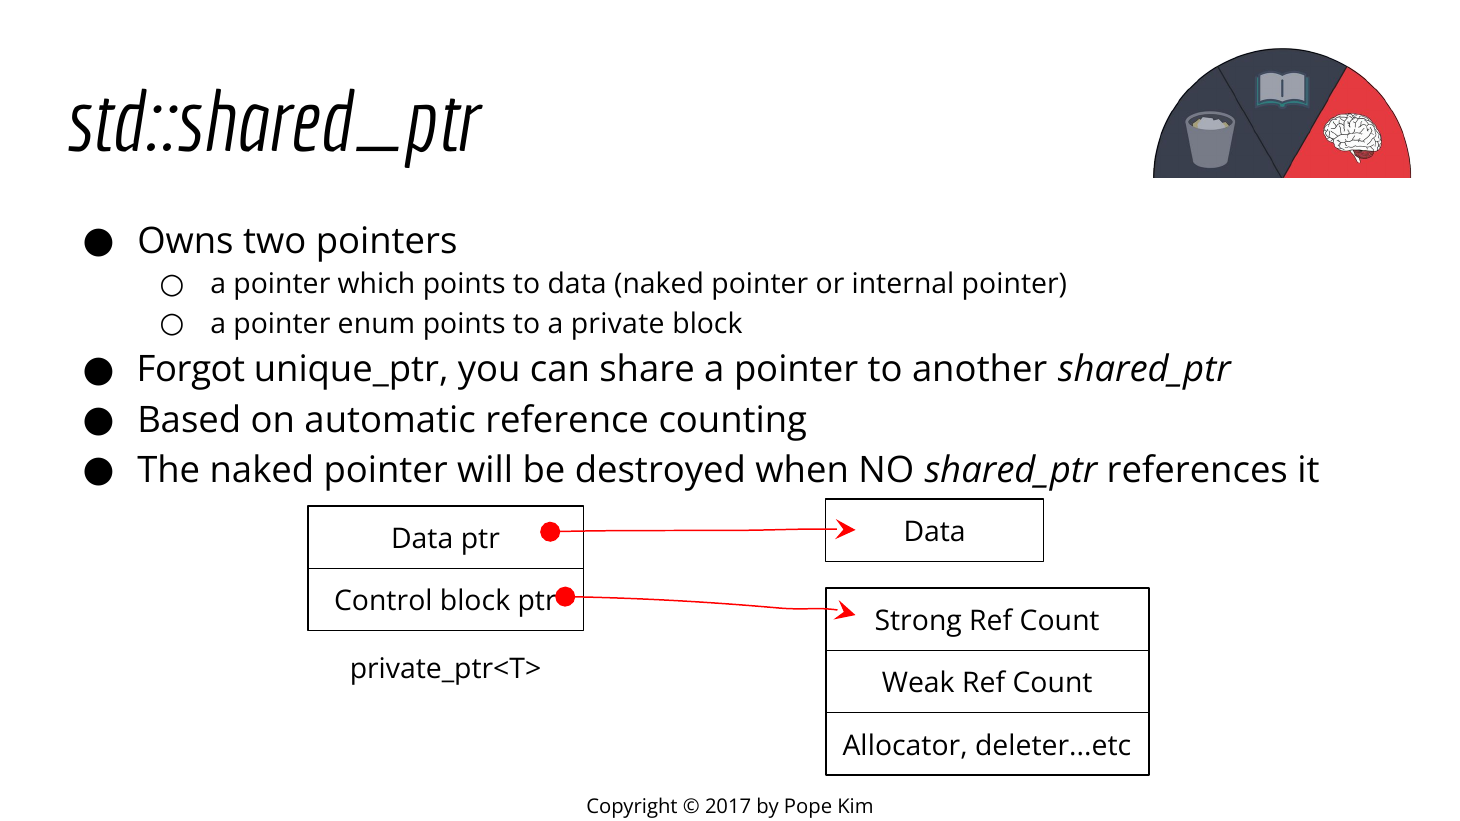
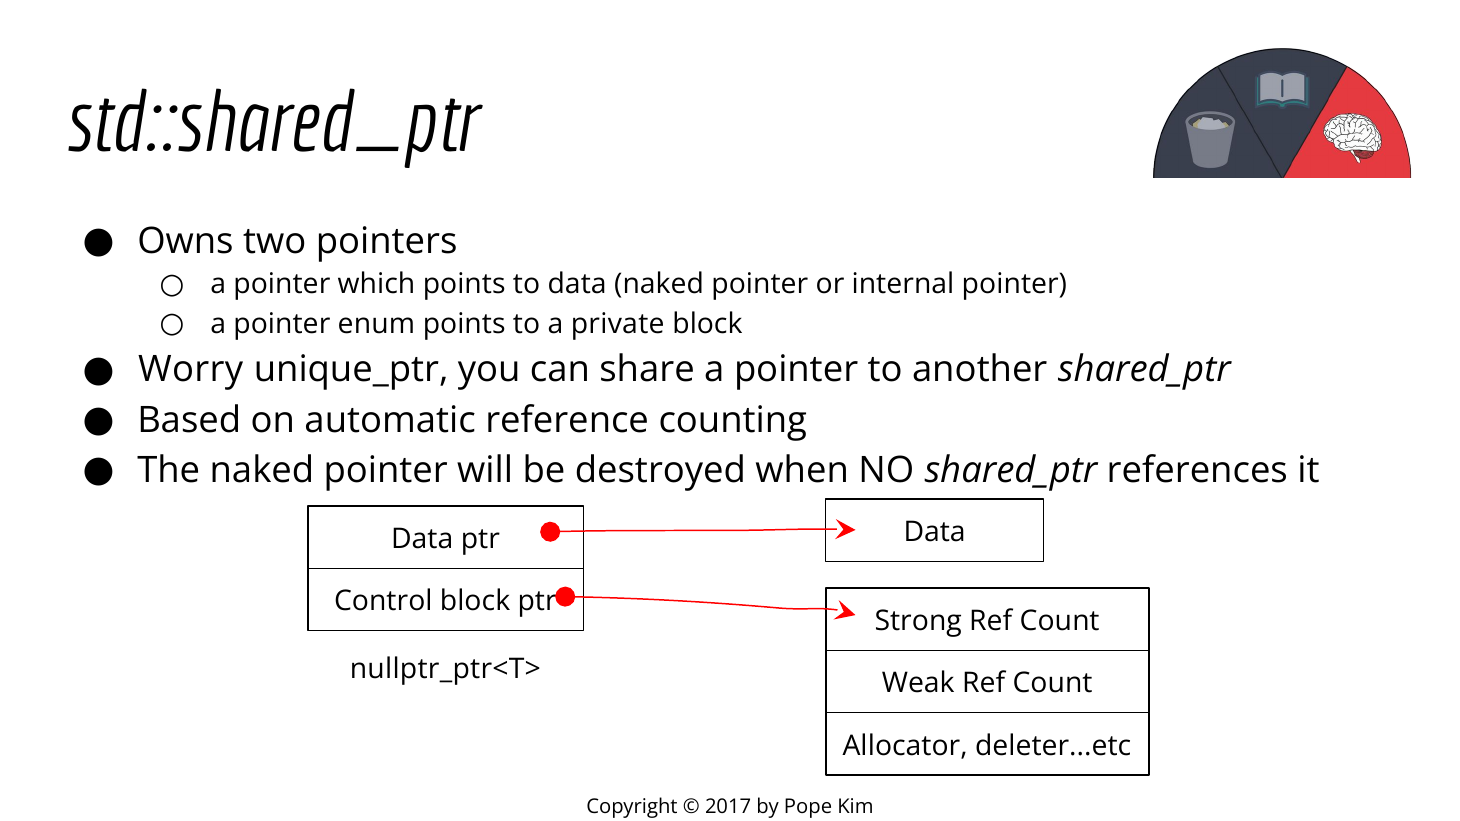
Forgot: Forgot -> Worry
private_ptr<T>: private_ptr<T> -> nullptr_ptr<T>
